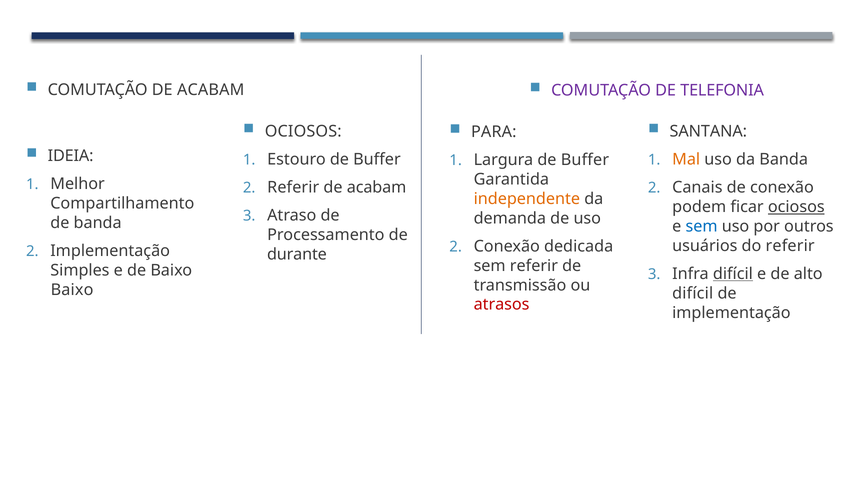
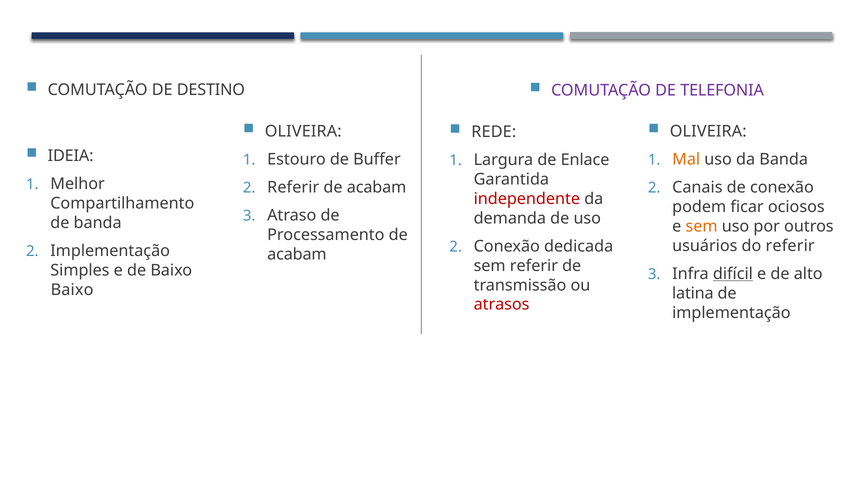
ACABAM at (211, 90): ACABAM -> DESTINO
OCIOSOS at (303, 131): OCIOSOS -> OLIVEIRA
SANTANA at (708, 131): SANTANA -> OLIVEIRA
PARA: PARA -> REDE
Largura de Buffer: Buffer -> Enlace
independente colour: orange -> red
ociosos at (796, 207) underline: present -> none
sem at (702, 226) colour: blue -> orange
durante at (297, 254): durante -> acabam
difícil at (693, 293): difícil -> latina
